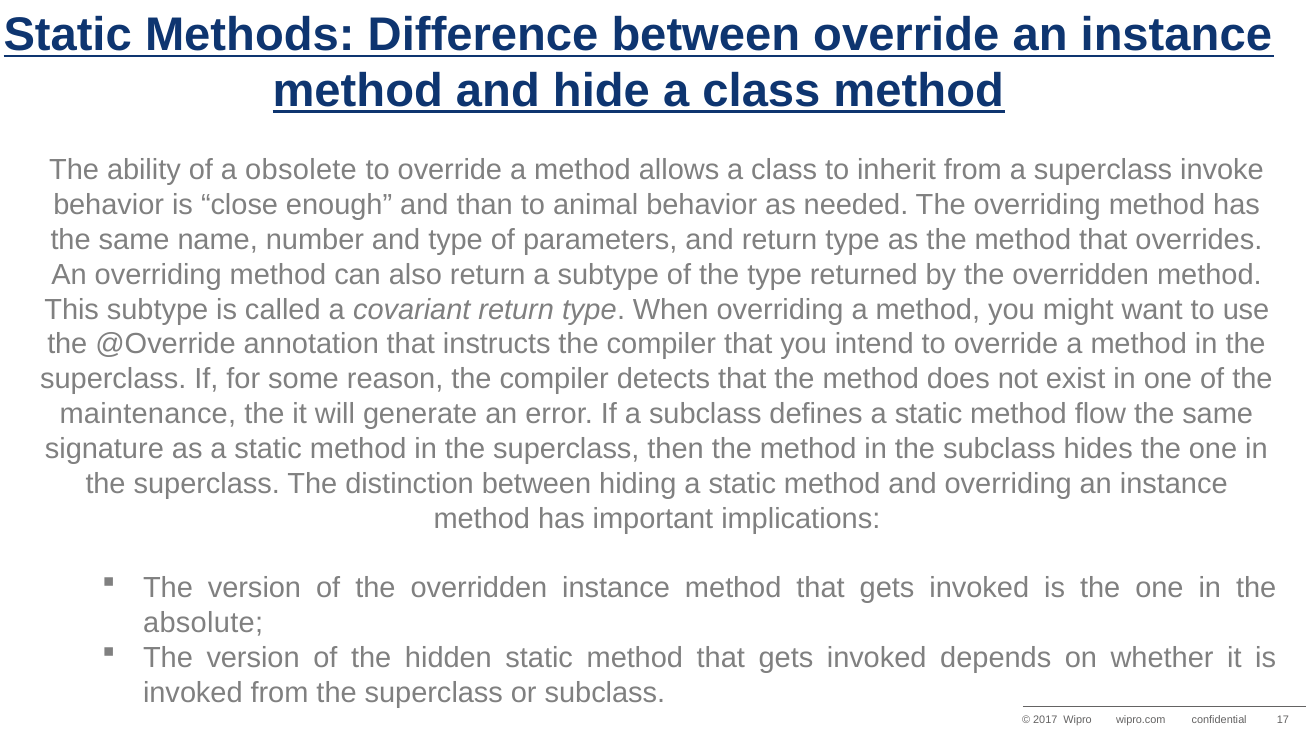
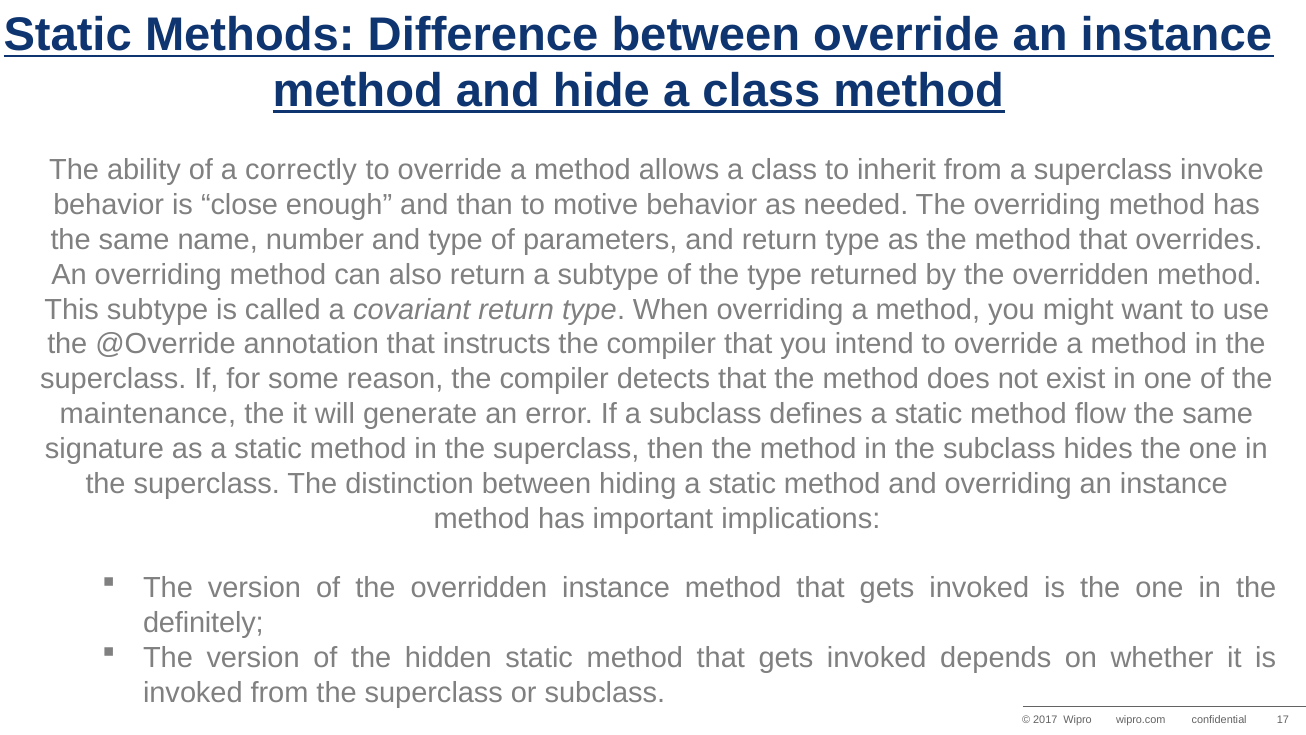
obsolete: obsolete -> correctly
animal: animal -> motive
absolute: absolute -> definitely
